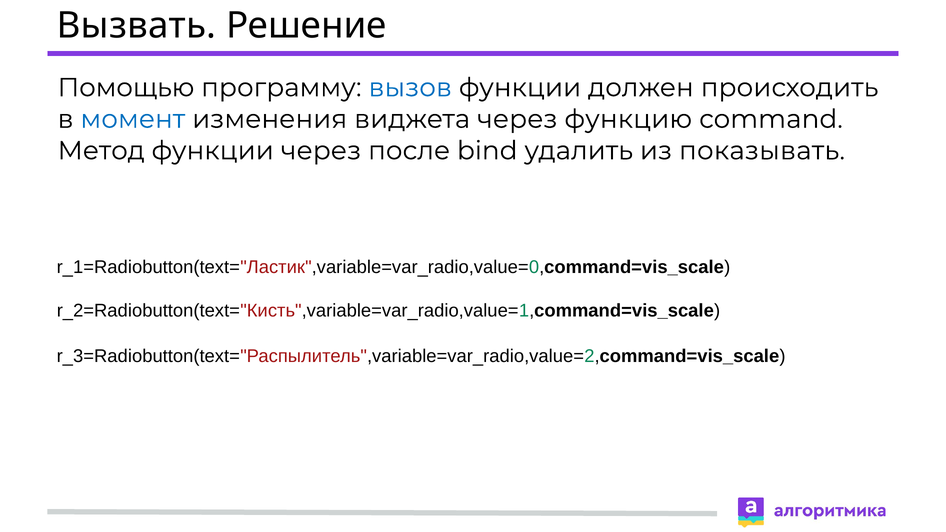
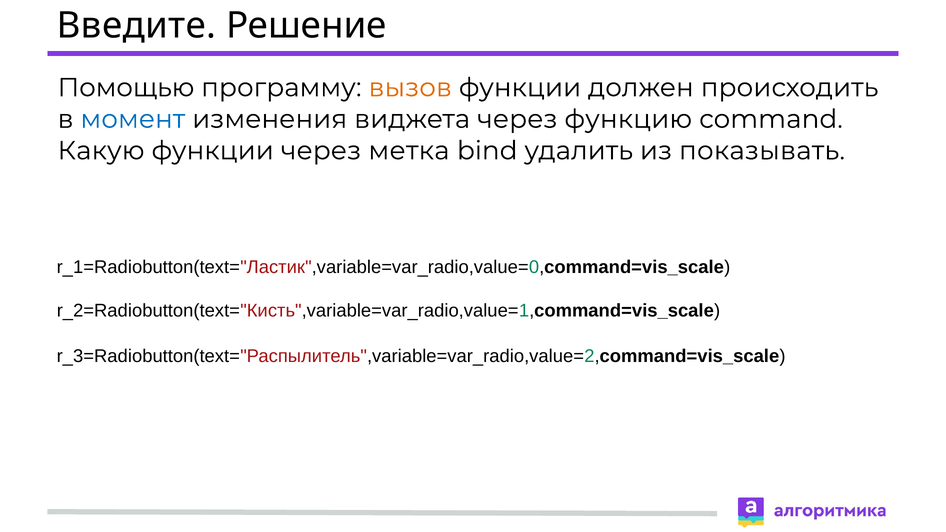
Вызвать: Вызвать -> Введите
вызов colour: blue -> orange
Метод: Метод -> Какую
после: после -> метка
